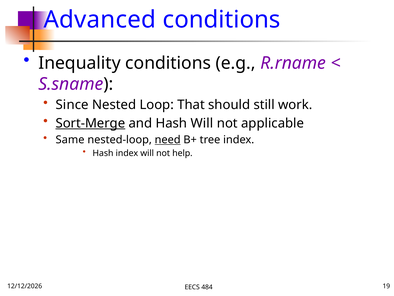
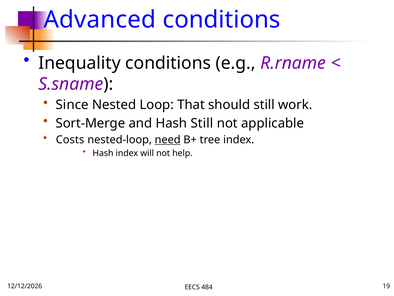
Sort-Merge underline: present -> none
Hash Will: Will -> Still
Same: Same -> Costs
